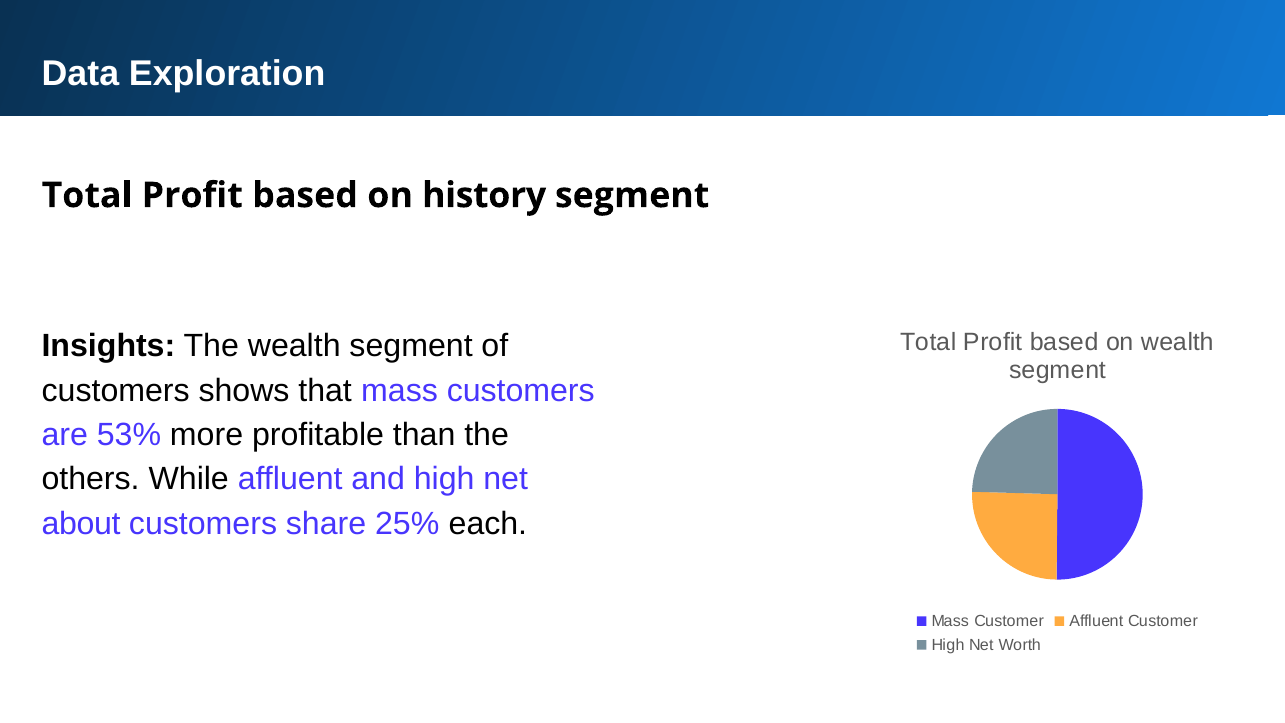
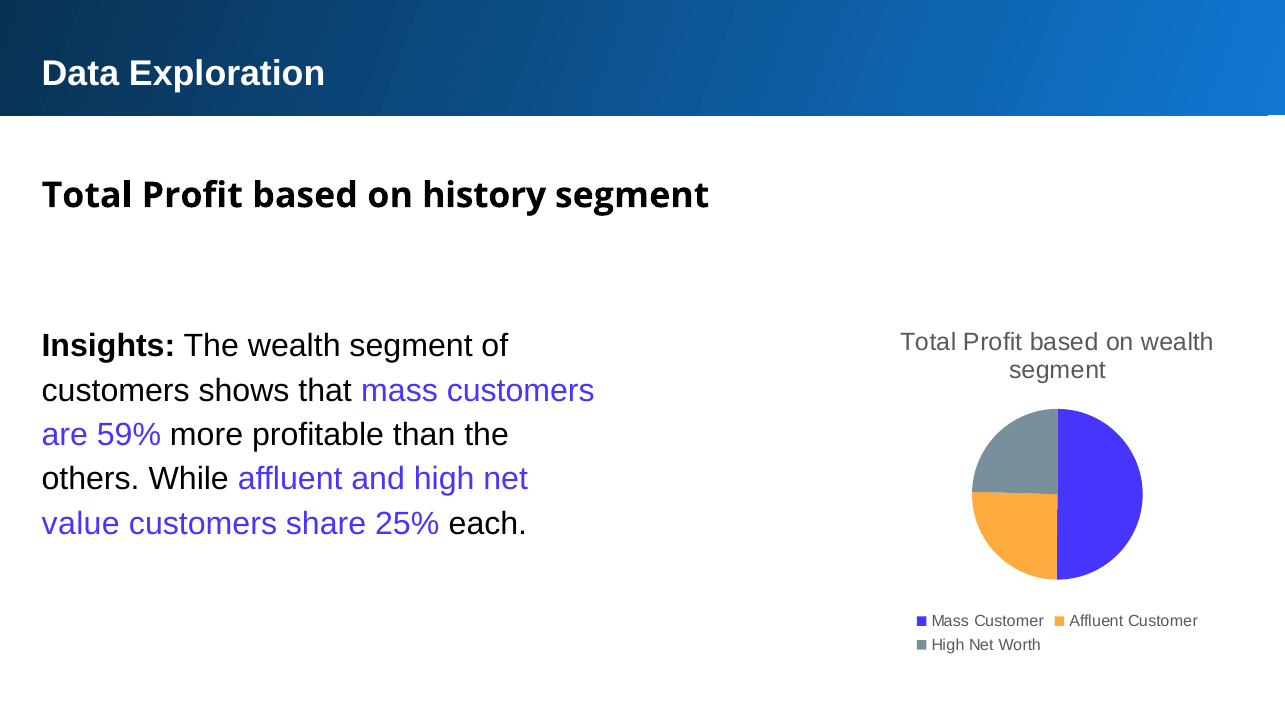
53%: 53% -> 59%
about: about -> value
